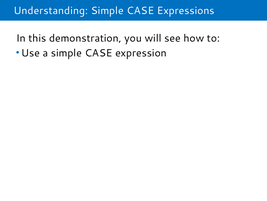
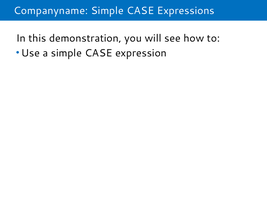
Understanding: Understanding -> Companyname
